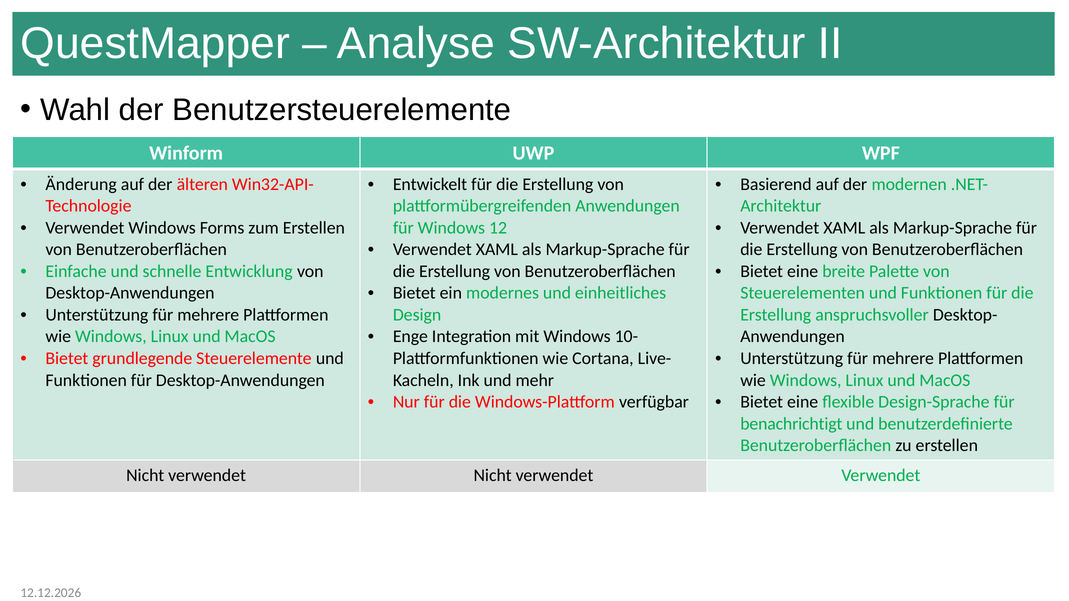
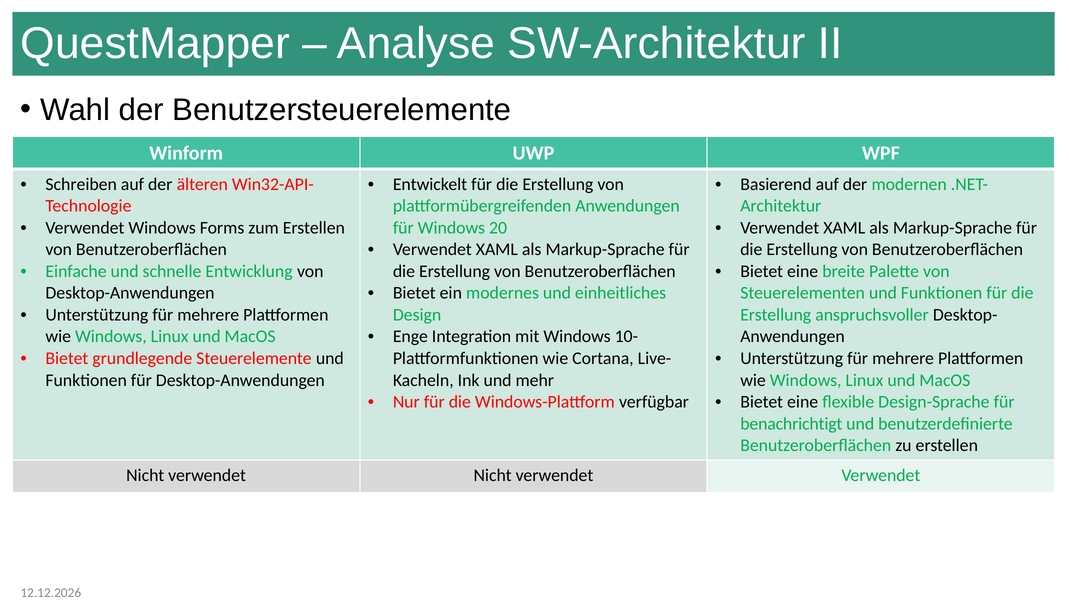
Änderung: Änderung -> Schreiben
12: 12 -> 20
